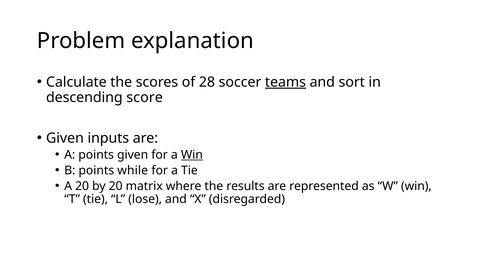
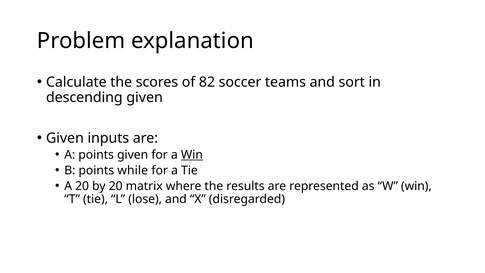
28: 28 -> 82
teams underline: present -> none
descending score: score -> given
